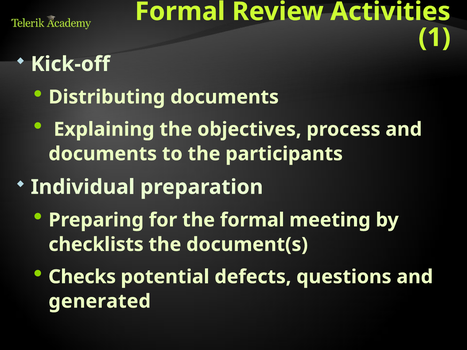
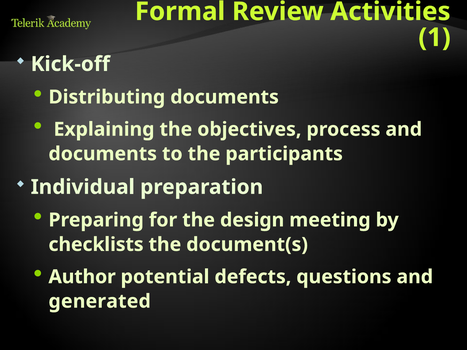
the formal: formal -> design
Checks: Checks -> Author
